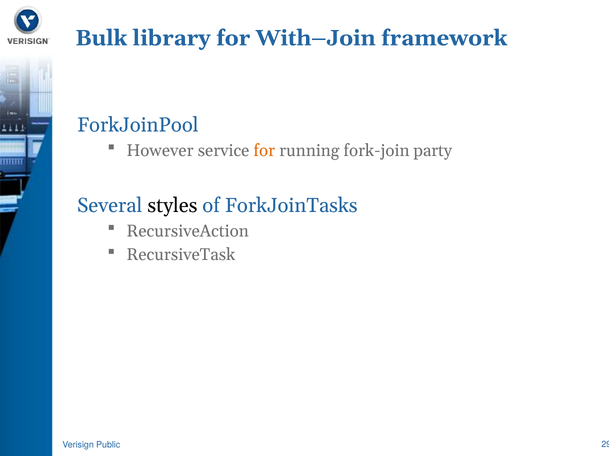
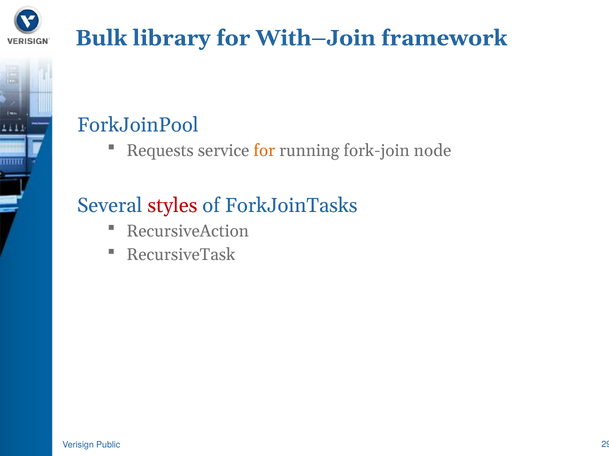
However: However -> Requests
party: party -> node
styles colour: black -> red
